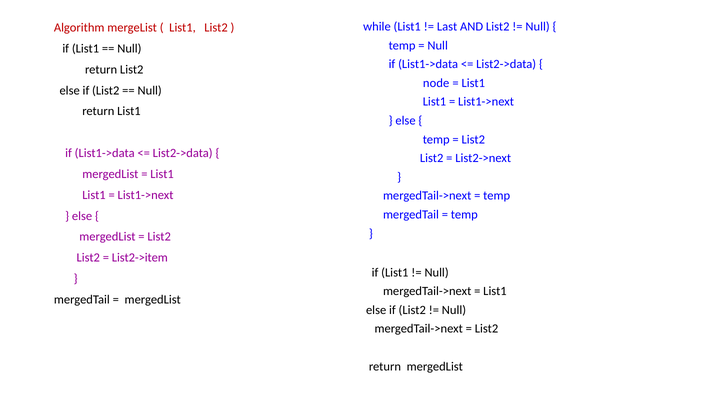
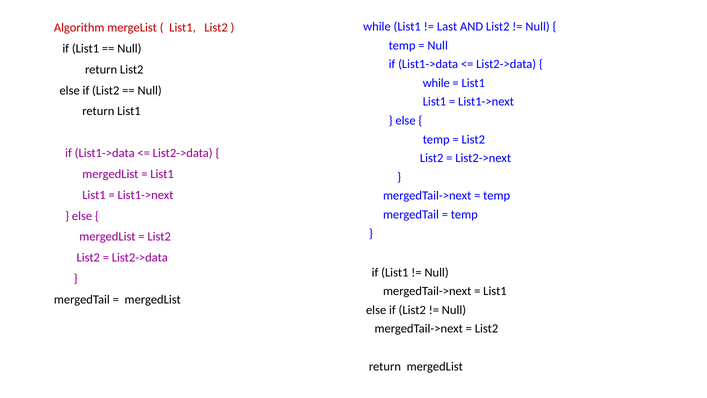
node at (436, 83): node -> while
List2->item at (140, 258): List2->item -> List2->data
